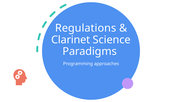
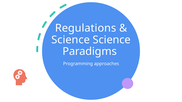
Clarinet at (71, 40): Clarinet -> Science
